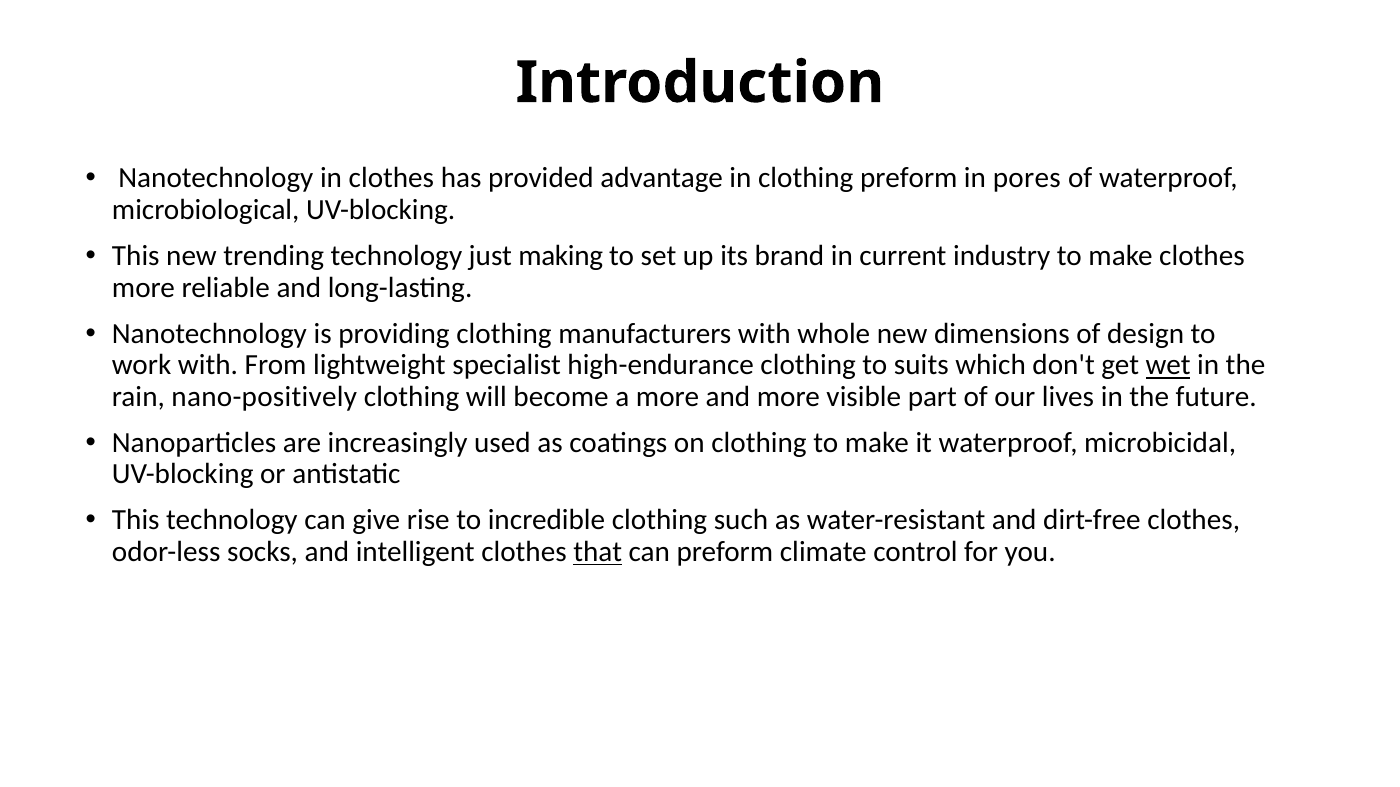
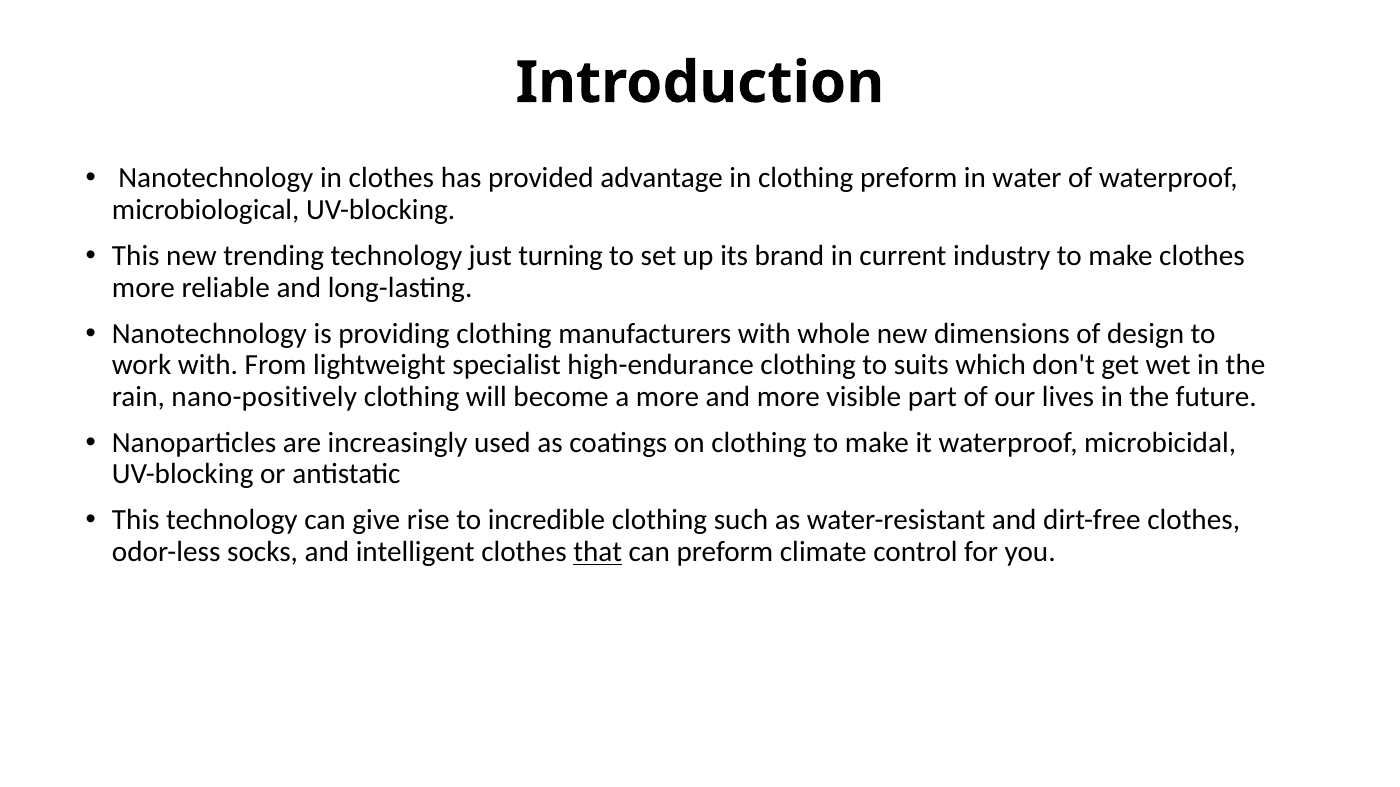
pores: pores -> water
making: making -> turning
wet underline: present -> none
